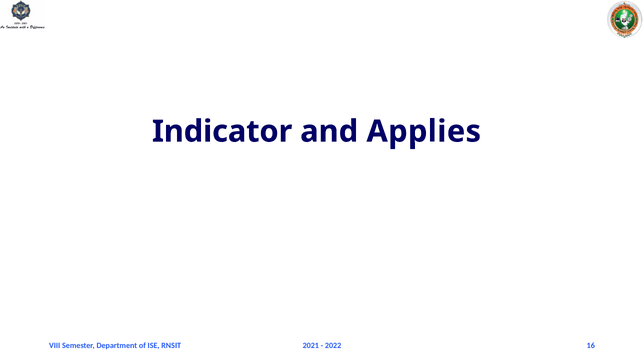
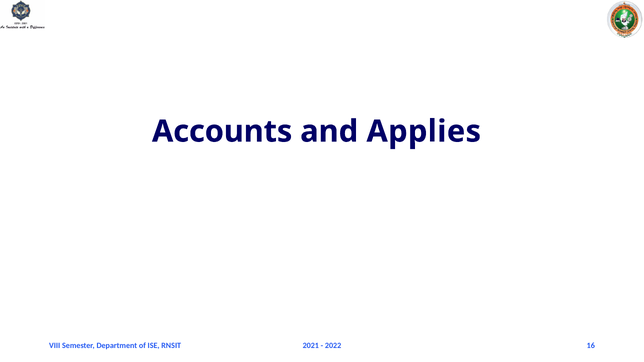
Indicator: Indicator -> Accounts
